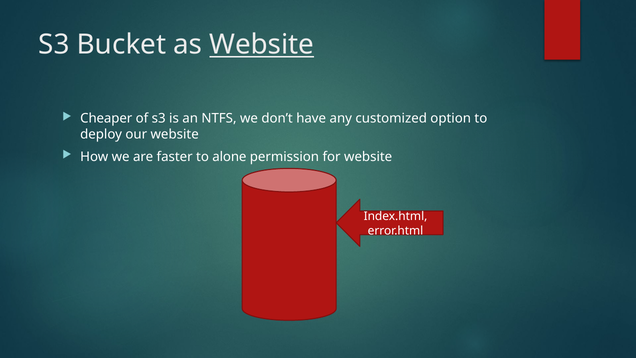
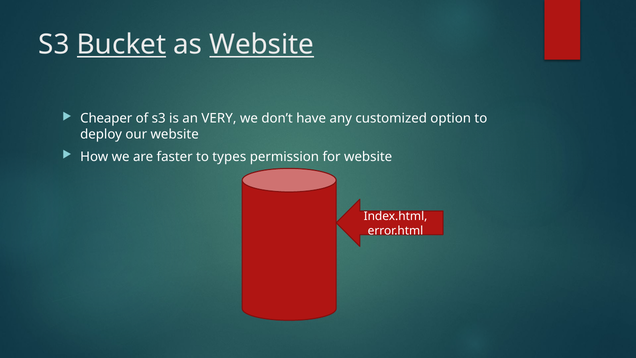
Bucket underline: none -> present
NTFS: NTFS -> VERY
alone: alone -> types
